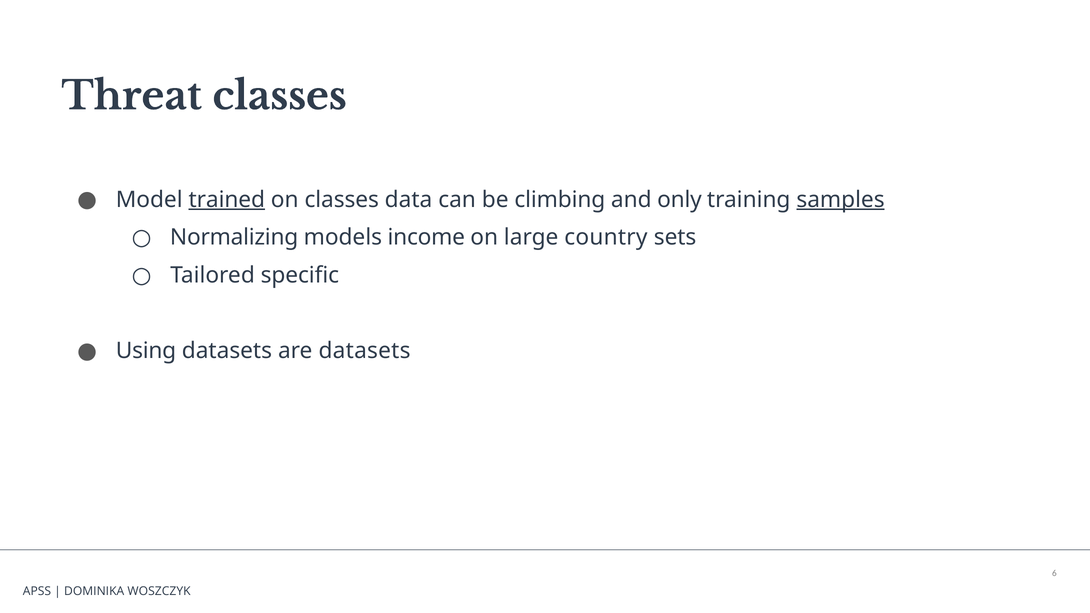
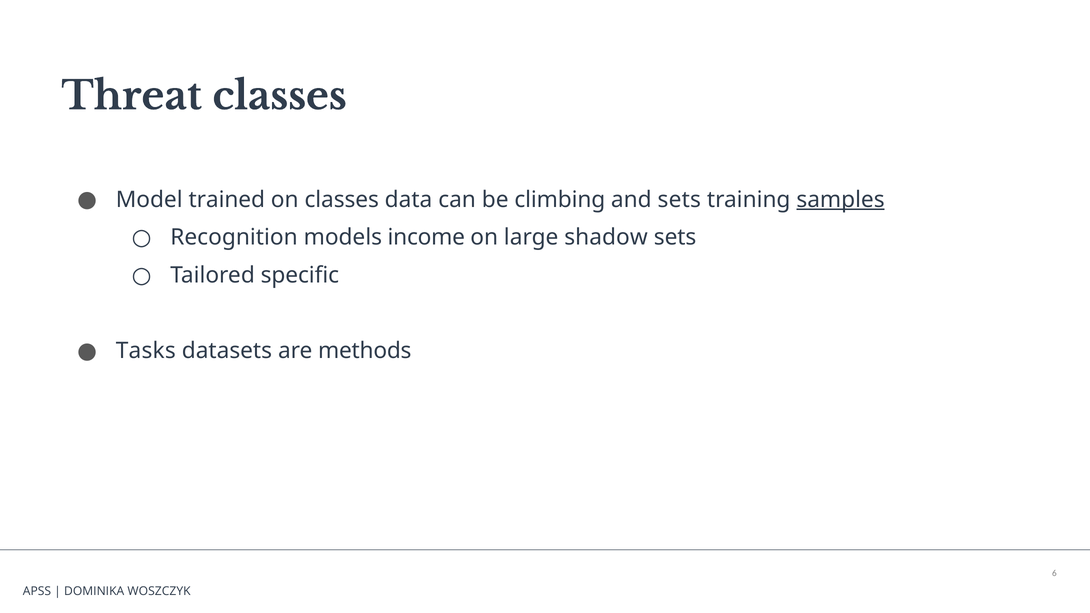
trained underline: present -> none
and only: only -> sets
Normalizing: Normalizing -> Recognition
country: country -> shadow
Using: Using -> Tasks
are datasets: datasets -> methods
